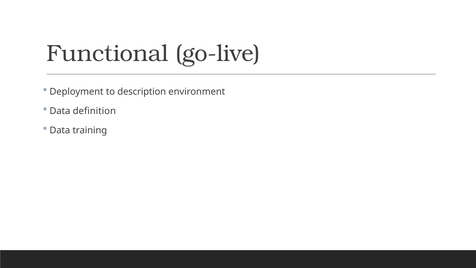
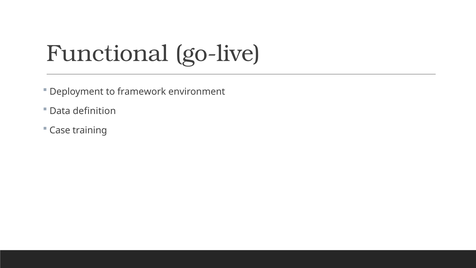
description: description -> framework
Data at (60, 130): Data -> Case
